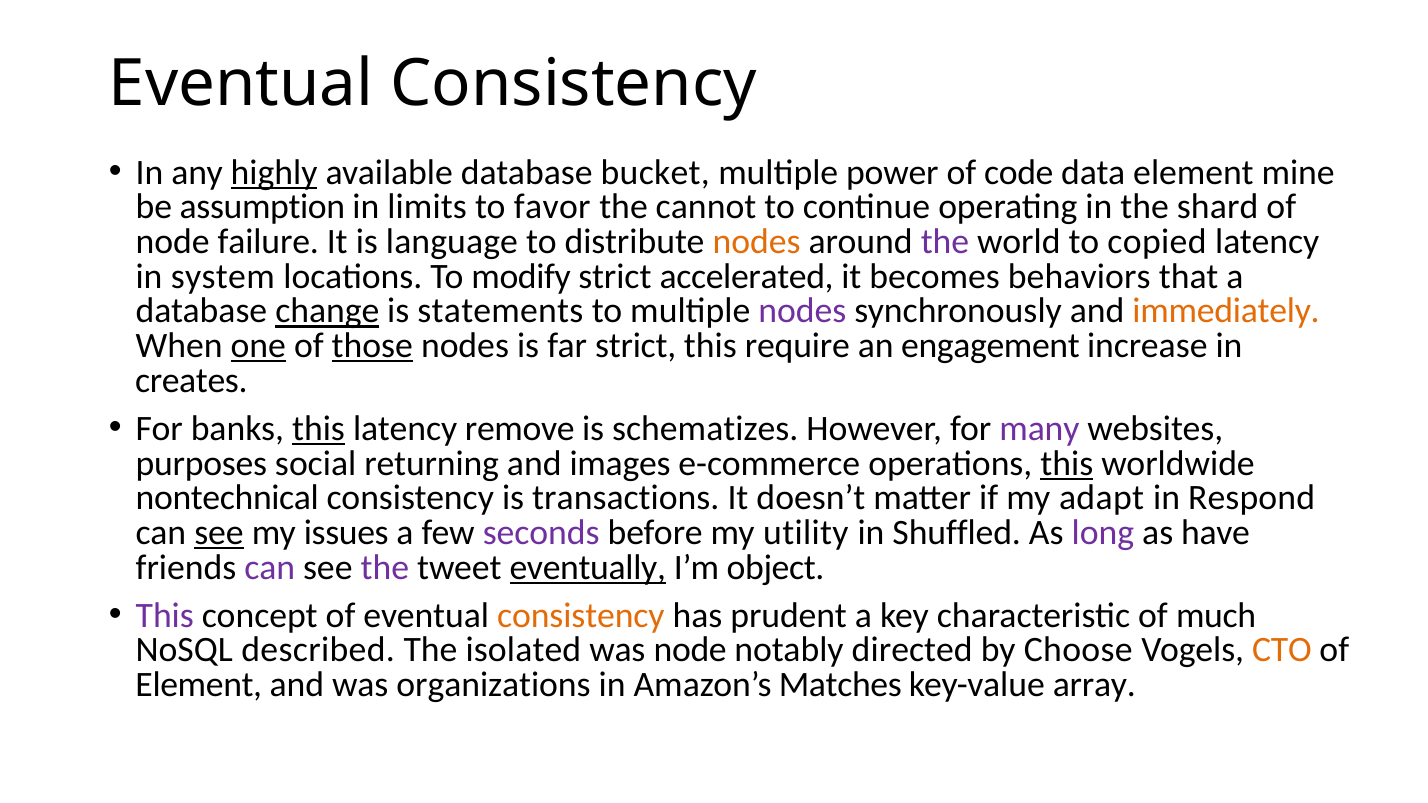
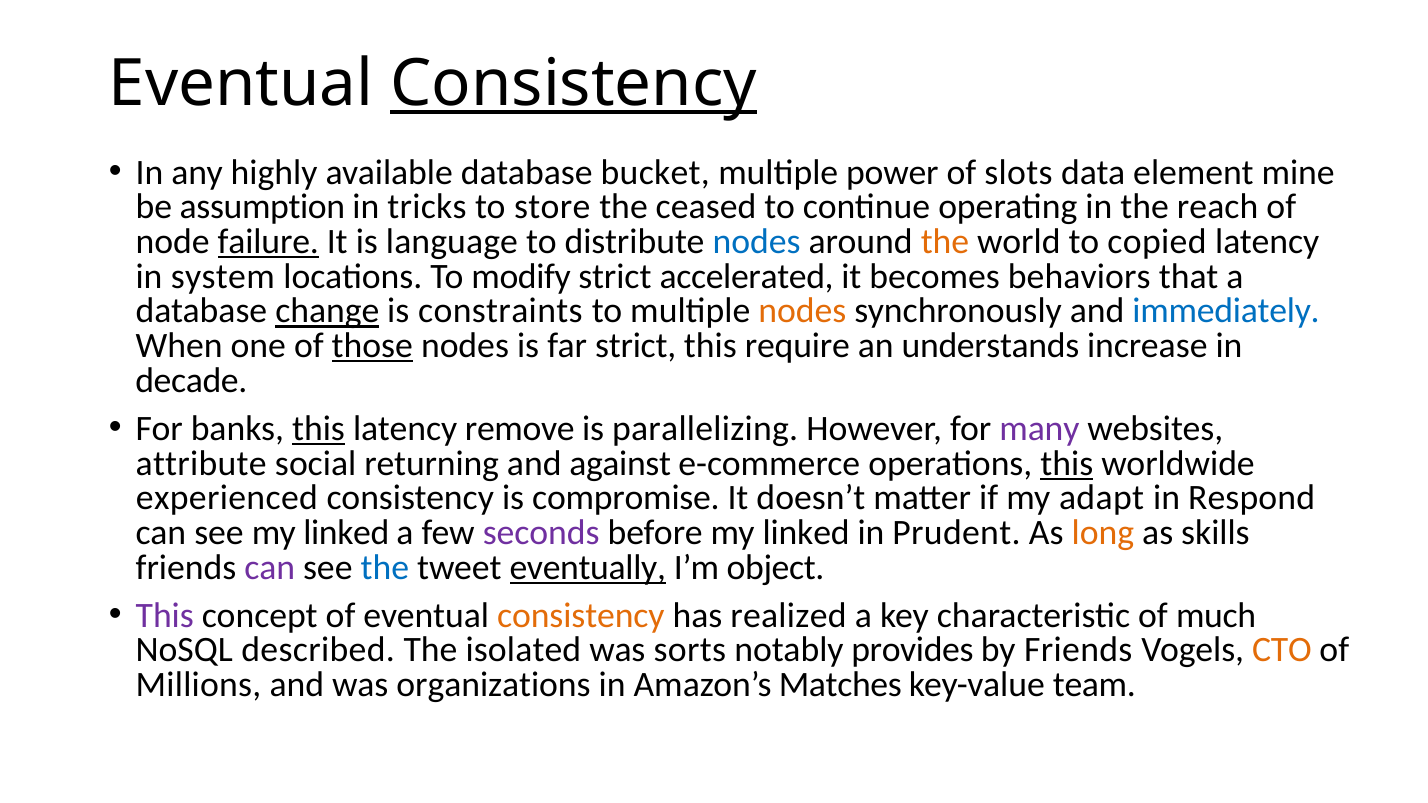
Consistency at (574, 84) underline: none -> present
highly underline: present -> none
code: code -> slots
limits: limits -> tricks
favor: favor -> store
cannot: cannot -> ceased
shard: shard -> reach
failure underline: none -> present
nodes at (757, 242) colour: orange -> blue
the at (945, 242) colour: purple -> orange
statements: statements -> constraints
nodes at (802, 311) colour: purple -> orange
immediately colour: orange -> blue
one underline: present -> none
engagement: engagement -> understands
creates: creates -> decade
schematizes: schematizes -> parallelizing
purposes: purposes -> attribute
images: images -> against
nontechnical: nontechnical -> experienced
transactions: transactions -> compromise
see at (219, 533) underline: present -> none
issues at (346, 533): issues -> linked
before my utility: utility -> linked
Shuffled: Shuffled -> Prudent
long colour: purple -> orange
have: have -> skills
the at (385, 568) colour: purple -> blue
prudent: prudent -> realized
was node: node -> sorts
directed: directed -> provides
by Choose: Choose -> Friends
Element at (199, 685): Element -> Millions
array: array -> team
